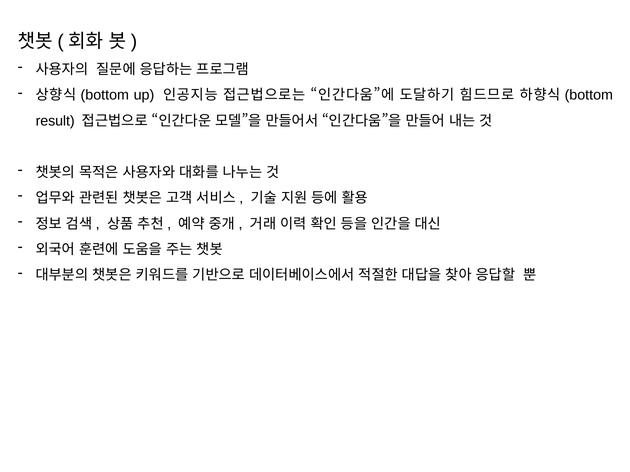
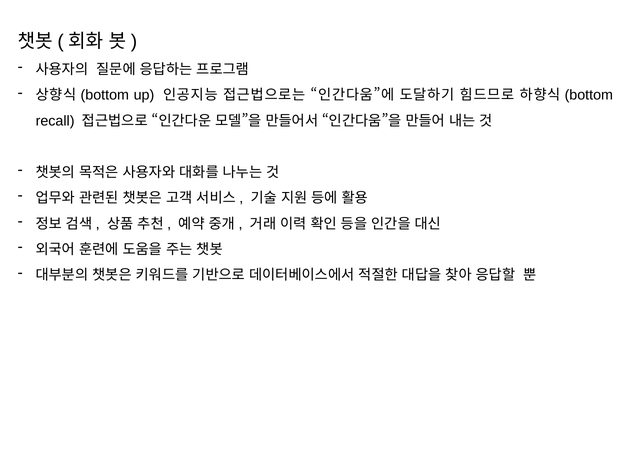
result: result -> recall
